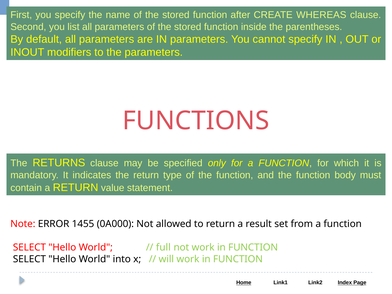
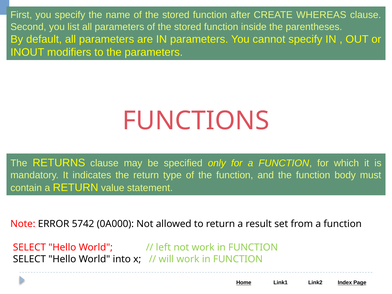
1455: 1455 -> 5742
full: full -> left
